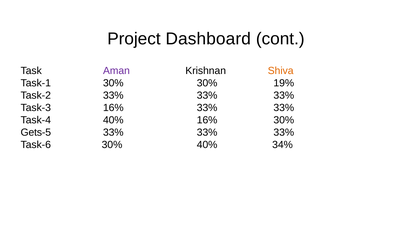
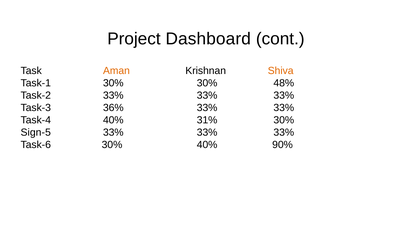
Aman colour: purple -> orange
19%: 19% -> 48%
Task-3 16%: 16% -> 36%
40% 16%: 16% -> 31%
Gets-5: Gets-5 -> Sign-5
34%: 34% -> 90%
